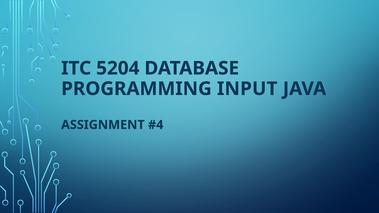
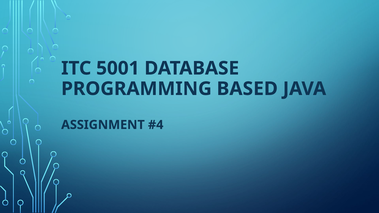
5204: 5204 -> 5001
INPUT: INPUT -> BASED
